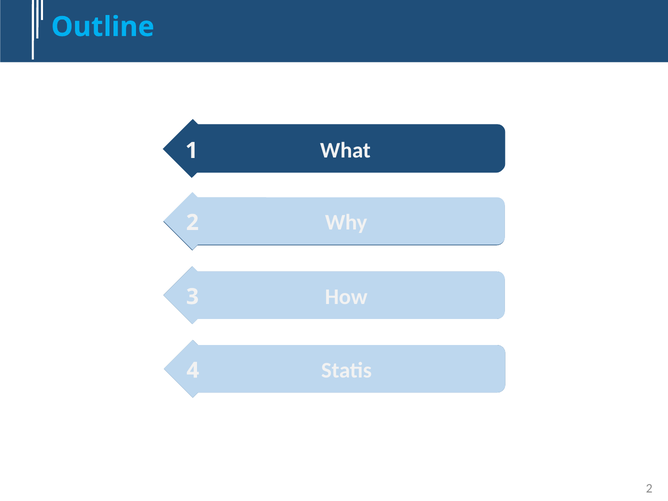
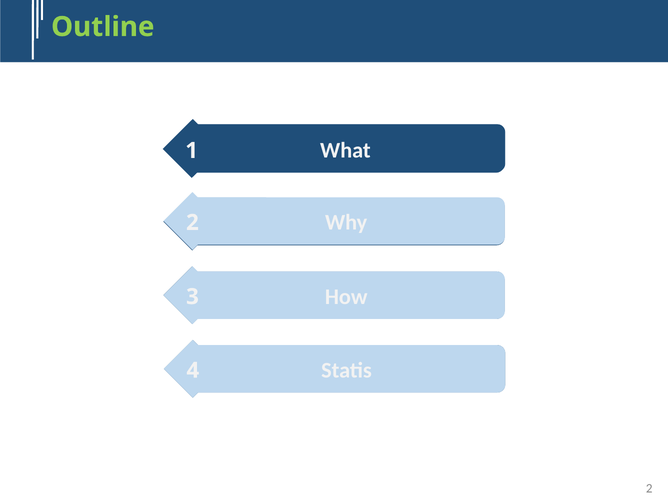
Outline colour: light blue -> light green
